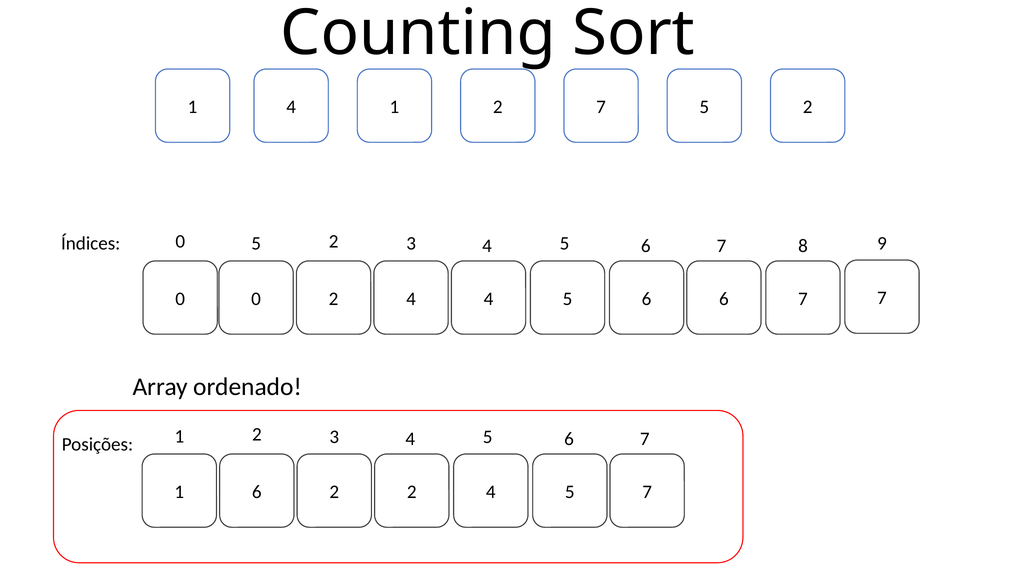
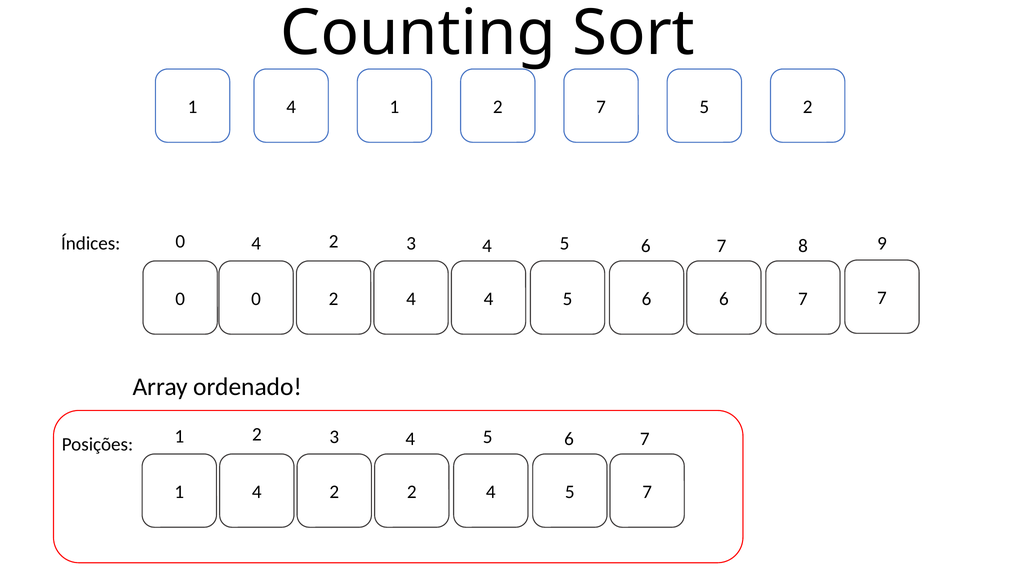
0 5: 5 -> 4
6 at (257, 492): 6 -> 4
